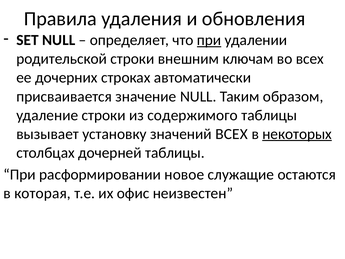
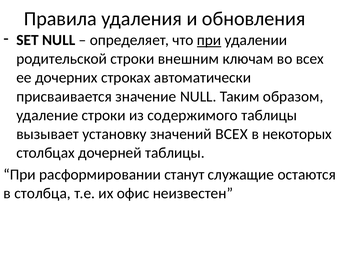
некоторых underline: present -> none
новое: новое -> станут
которая: которая -> столбца
